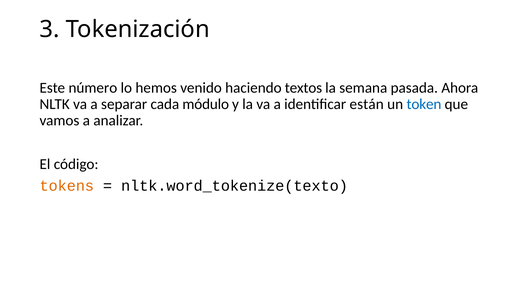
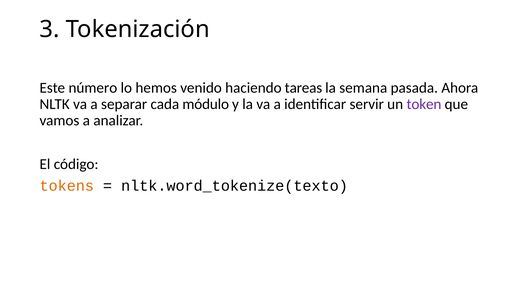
textos: textos -> tareas
están: están -> servir
token colour: blue -> purple
